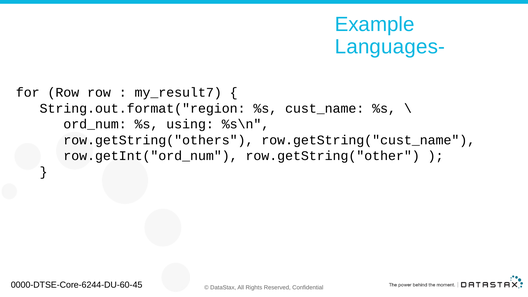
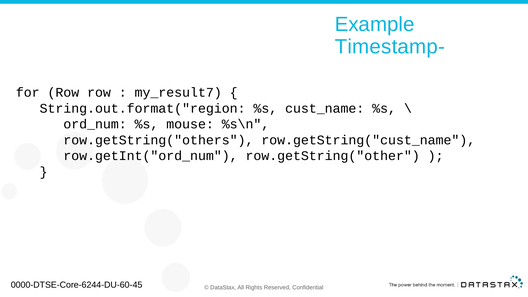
Languages-: Languages- -> Timestamp-
using: using -> mouse
